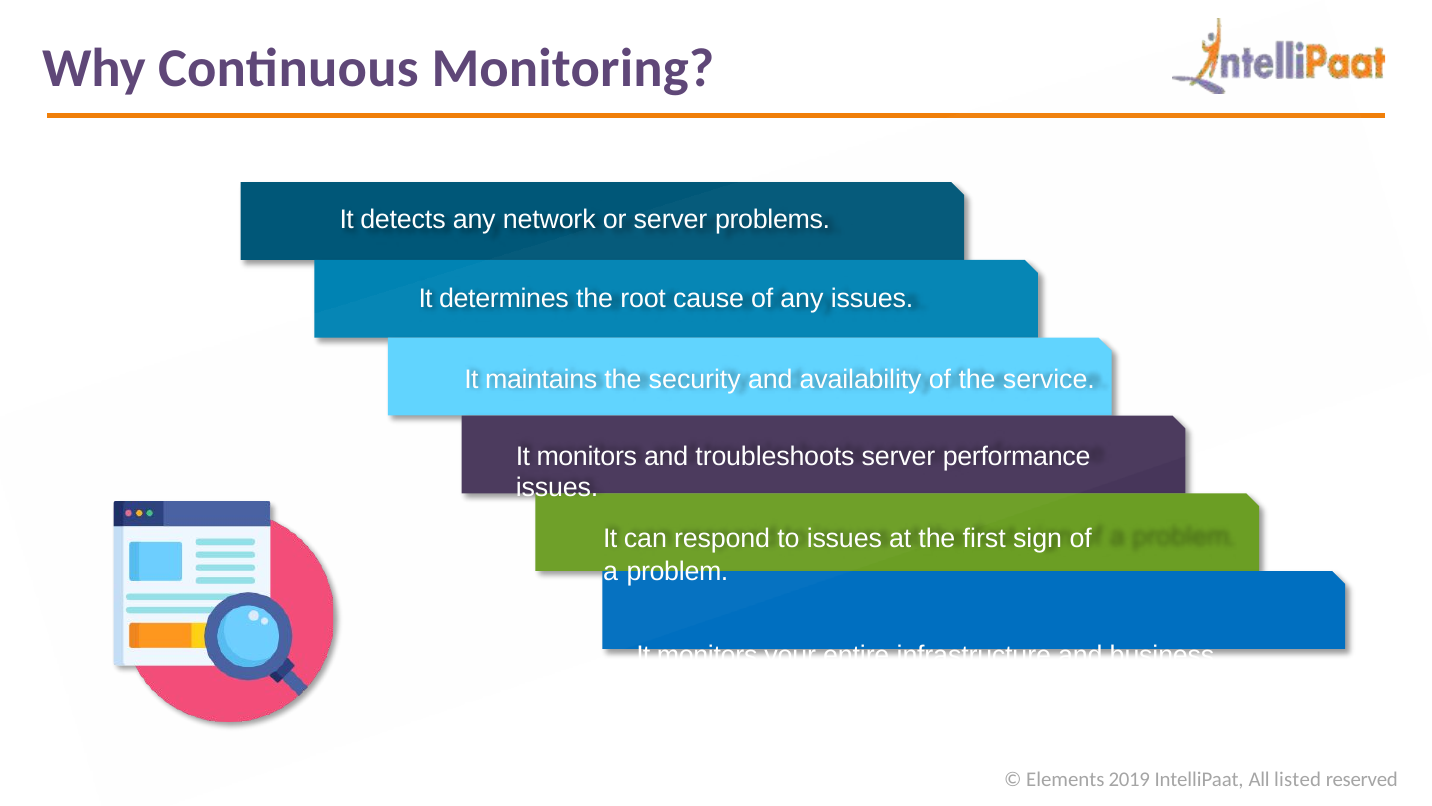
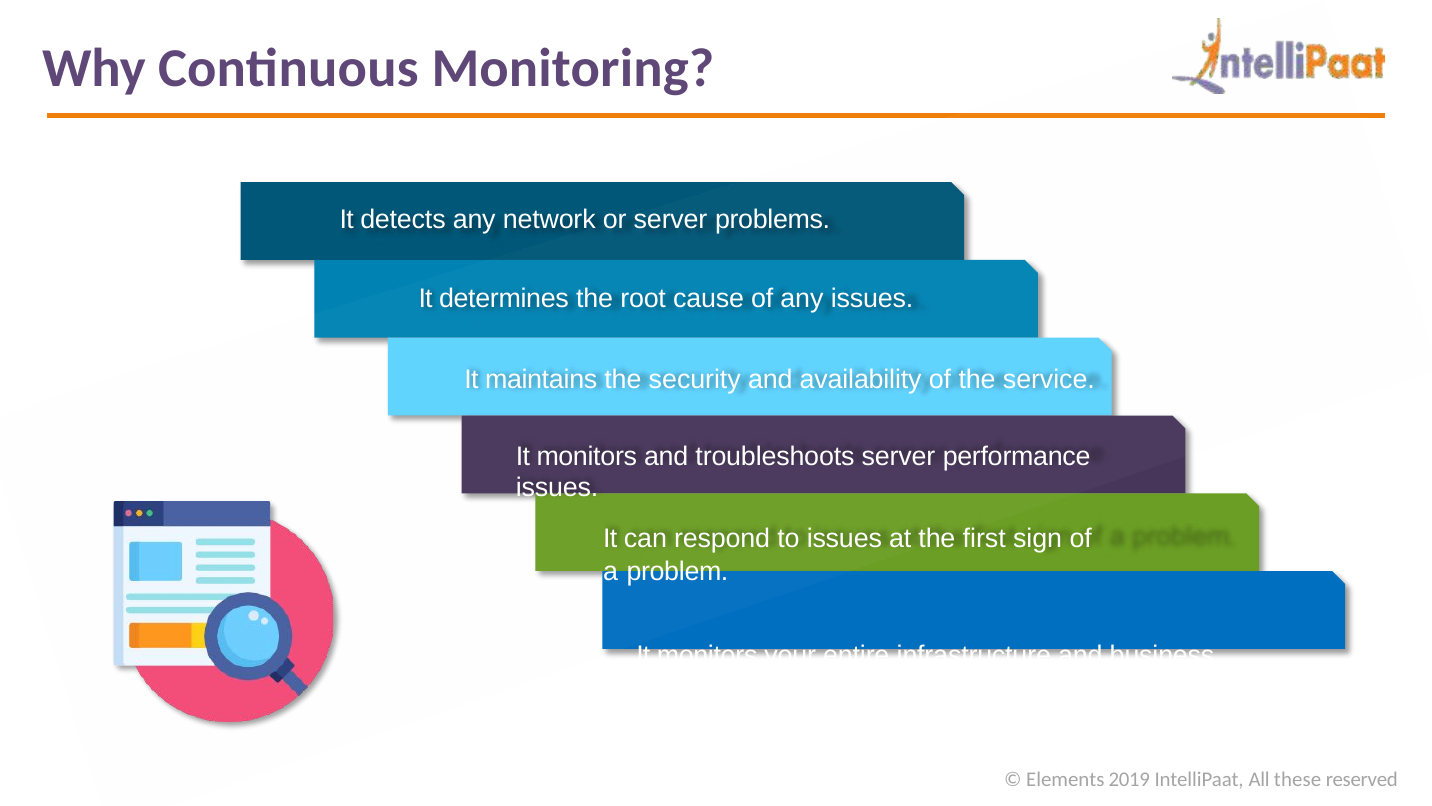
listed: listed -> these
